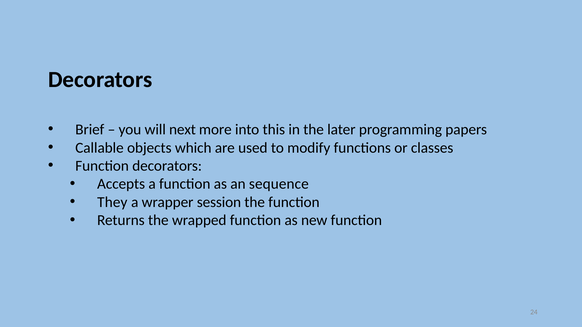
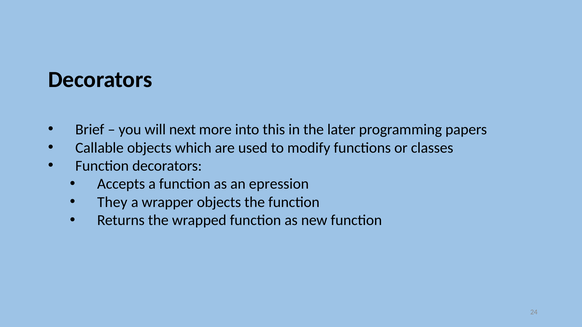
sequence: sequence -> epression
wrapper session: session -> objects
